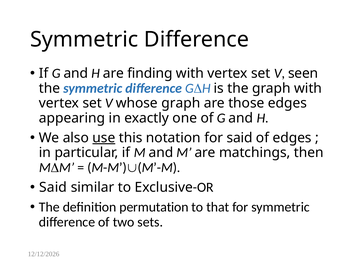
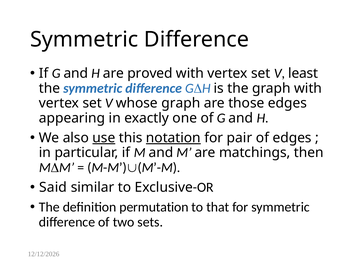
finding: finding -> proved
seen: seen -> least
notation underline: none -> present
for said: said -> pair
